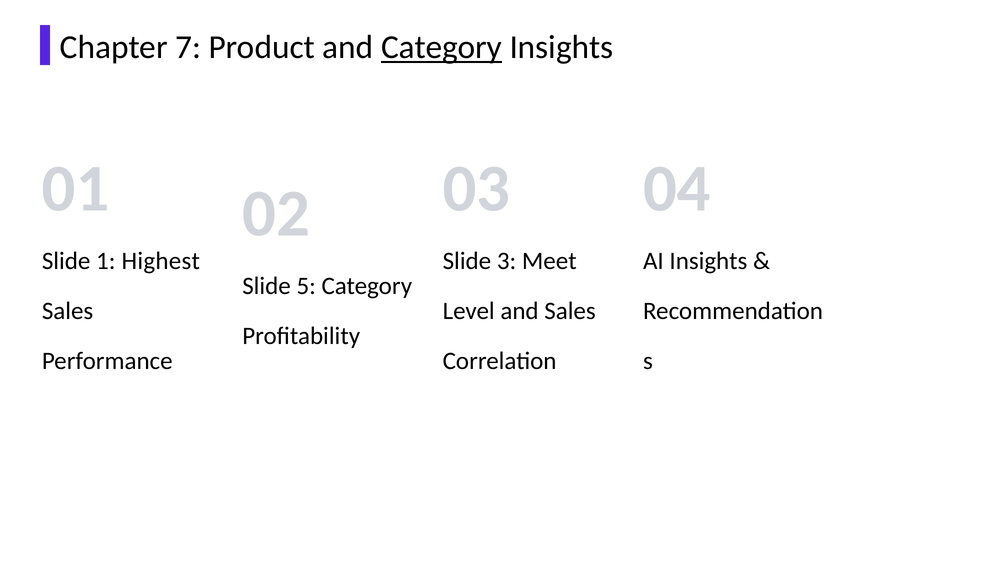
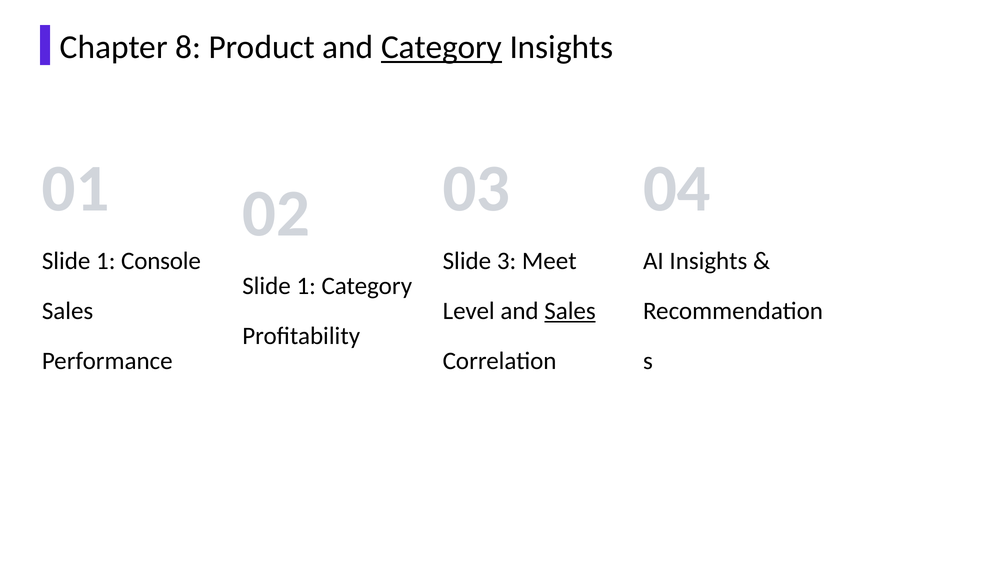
7: 7 -> 8
Highest: Highest -> Console
5 at (306, 286): 5 -> 1
Sales at (570, 311) underline: none -> present
